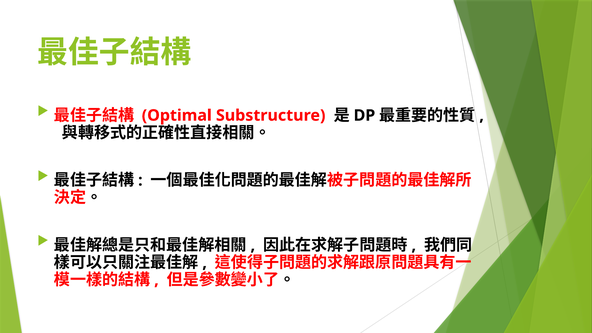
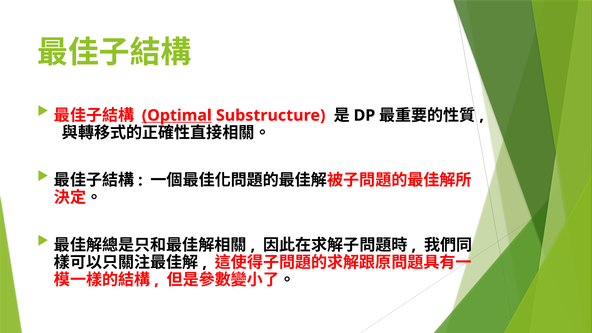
Optimal underline: none -> present
